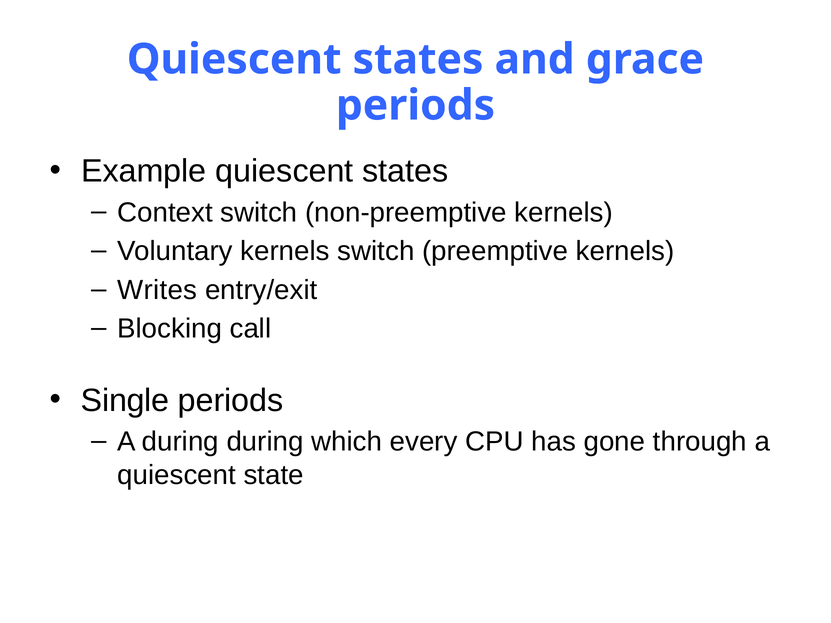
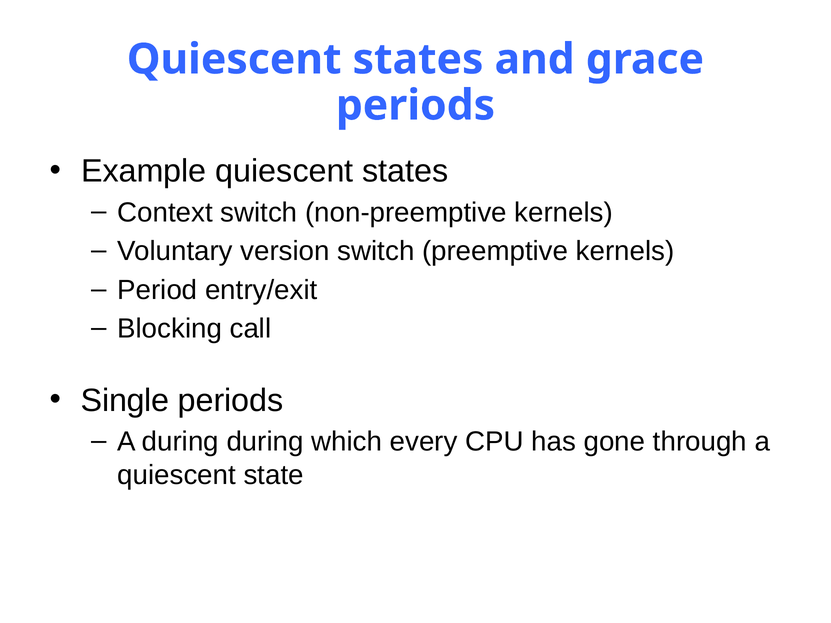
Voluntary kernels: kernels -> version
Writes: Writes -> Period
